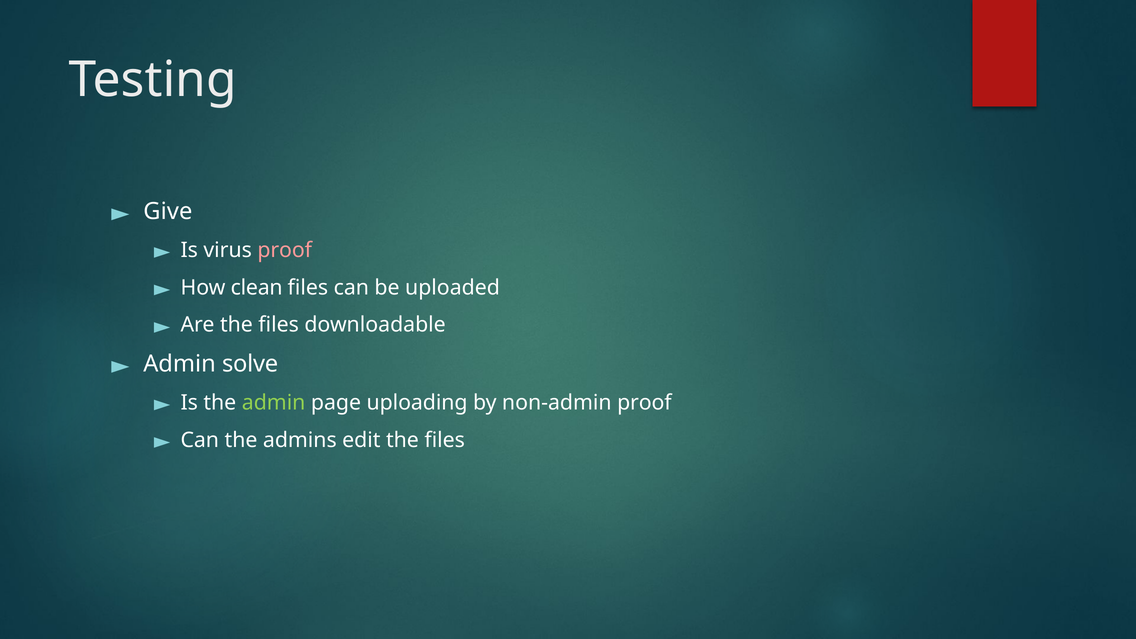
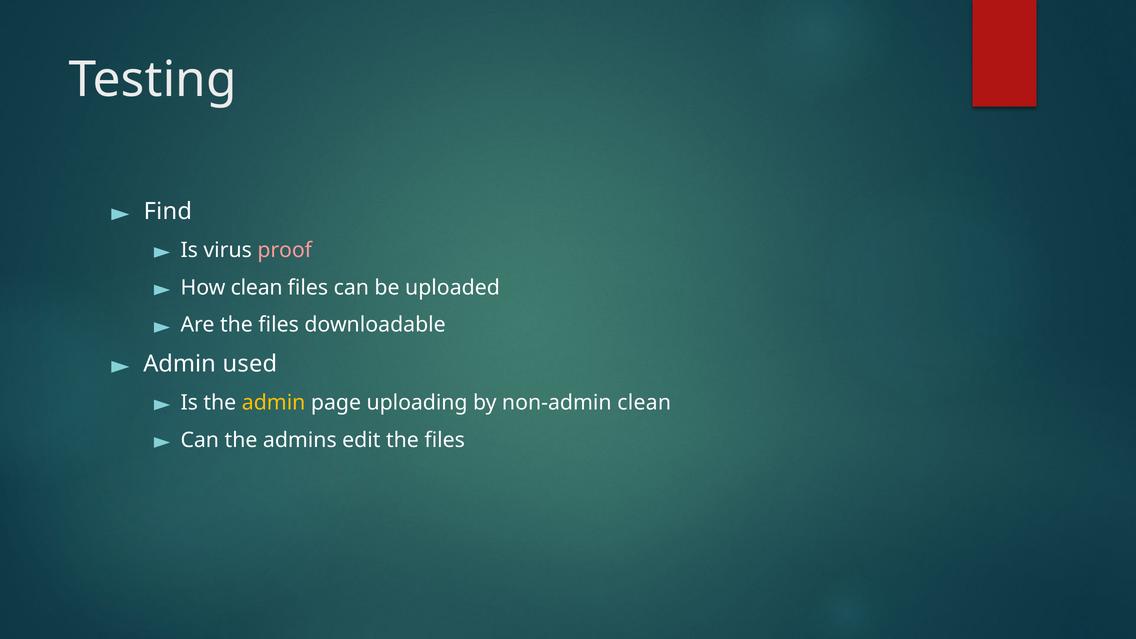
Give: Give -> Find
solve: solve -> used
admin at (274, 403) colour: light green -> yellow
non-admin proof: proof -> clean
